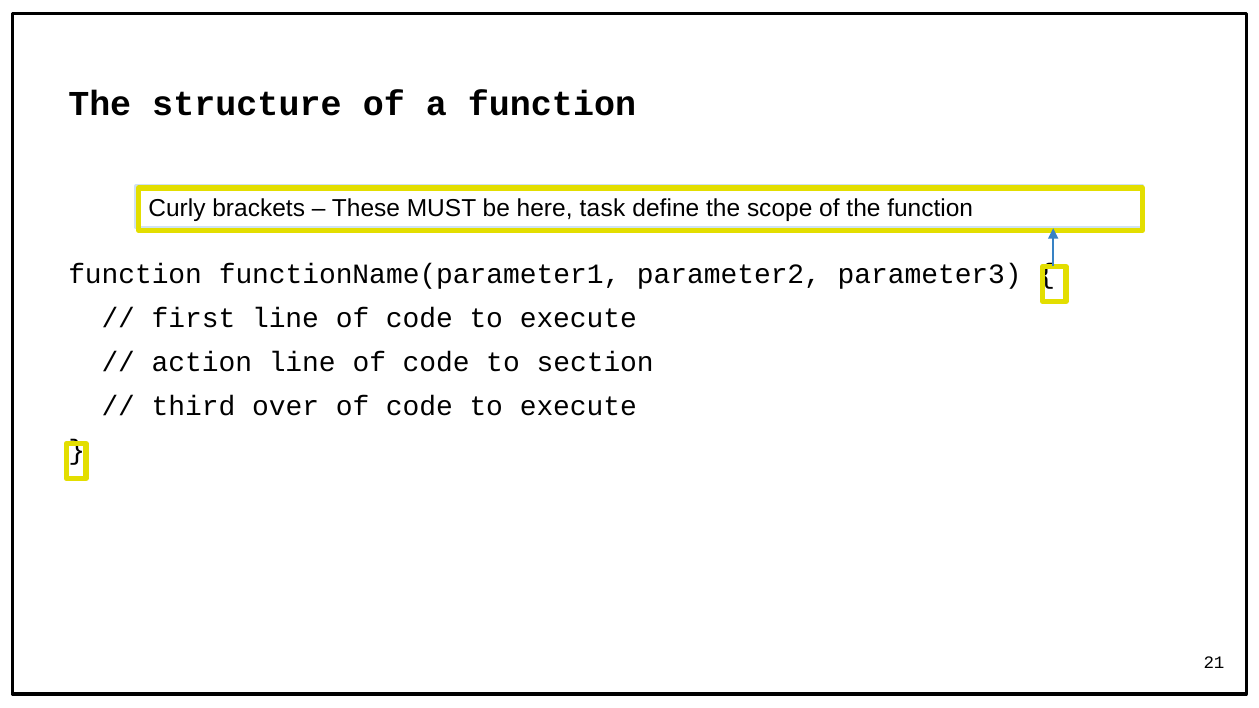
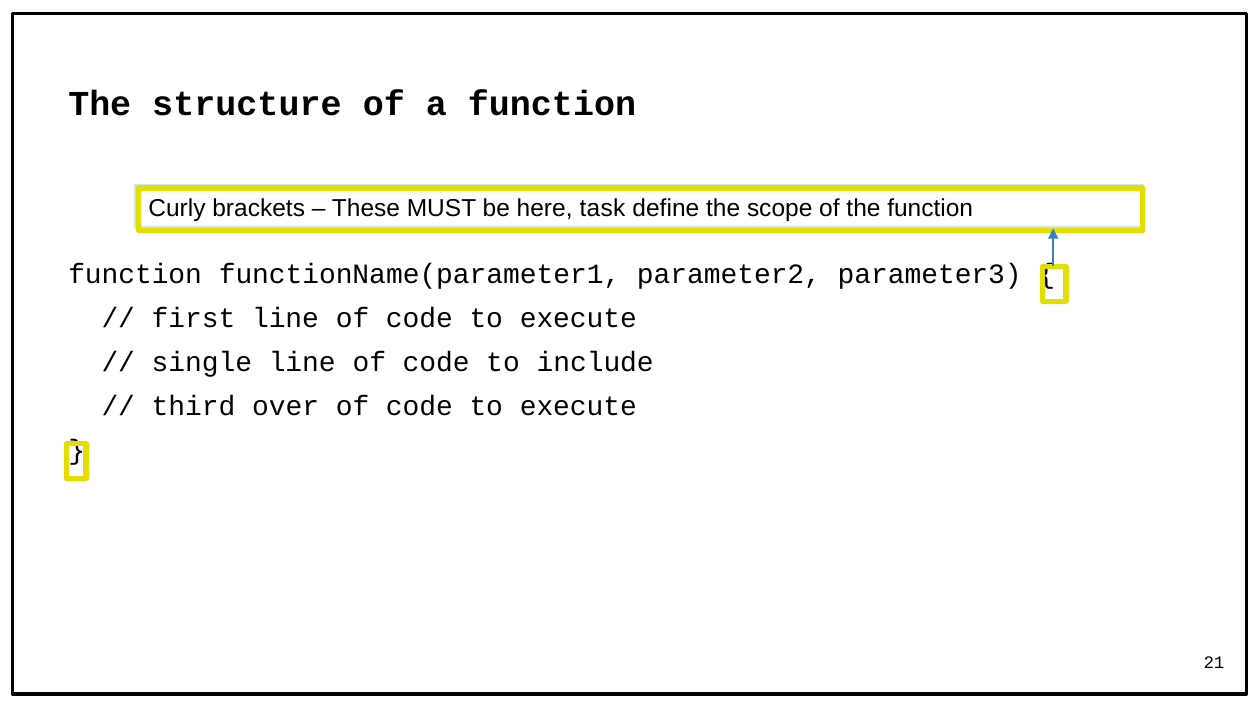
action: action -> single
section: section -> include
